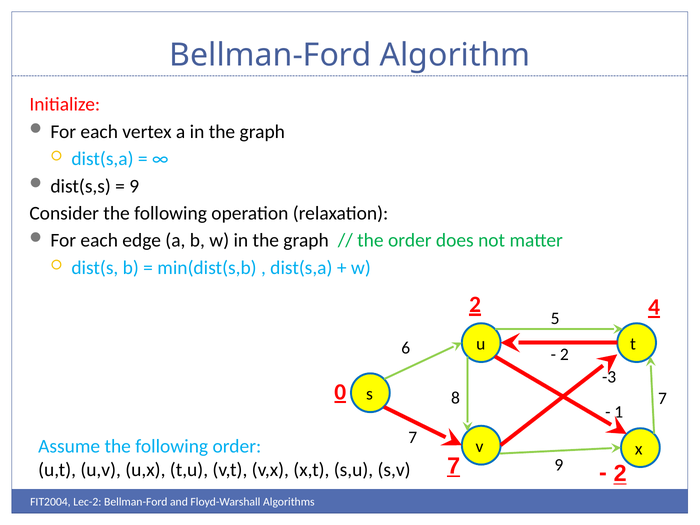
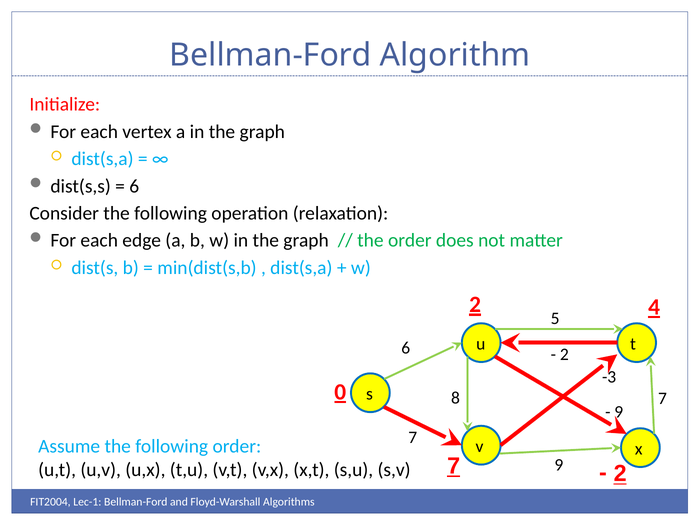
9 at (134, 186): 9 -> 6
1 at (619, 412): 1 -> 9
Lec-2: Lec-2 -> Lec-1
